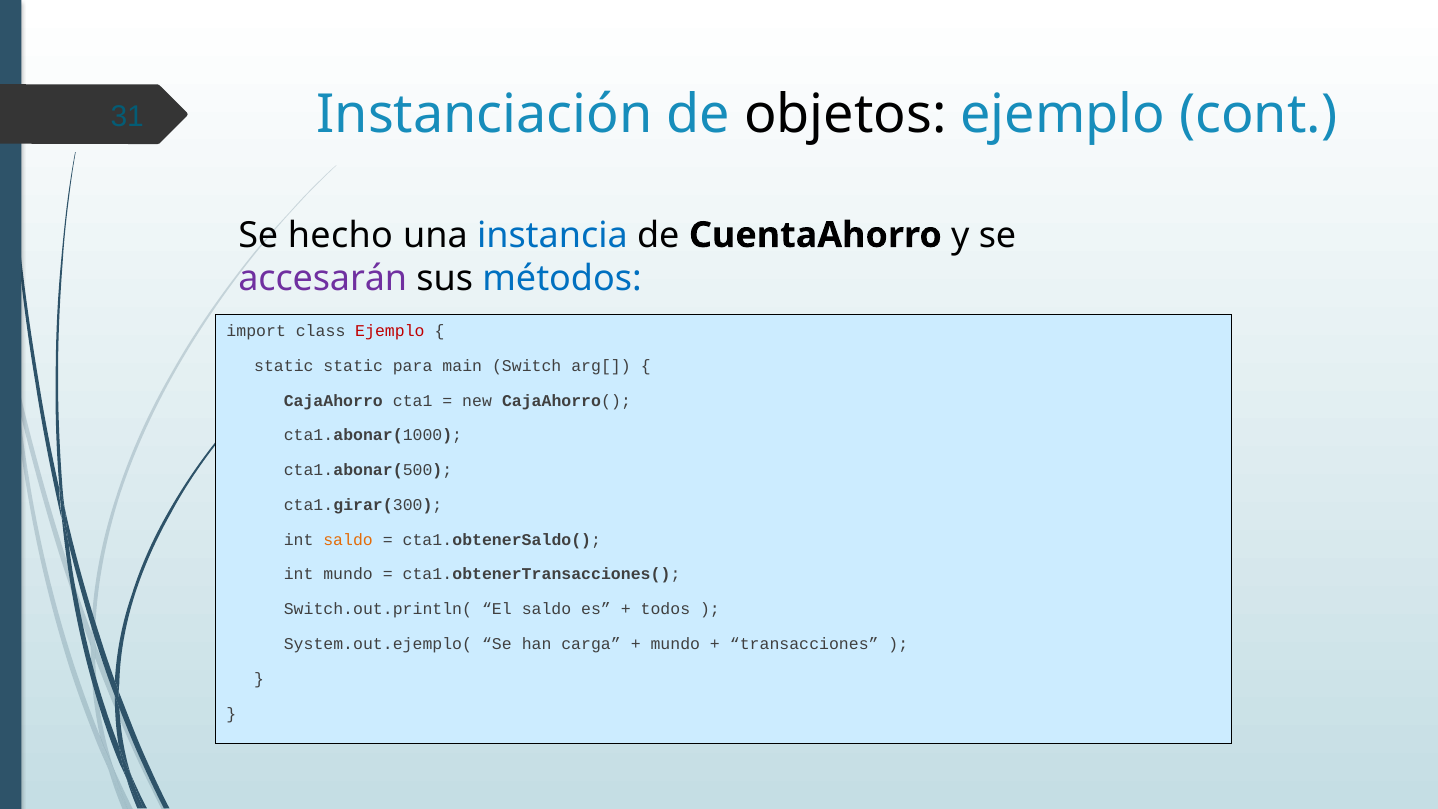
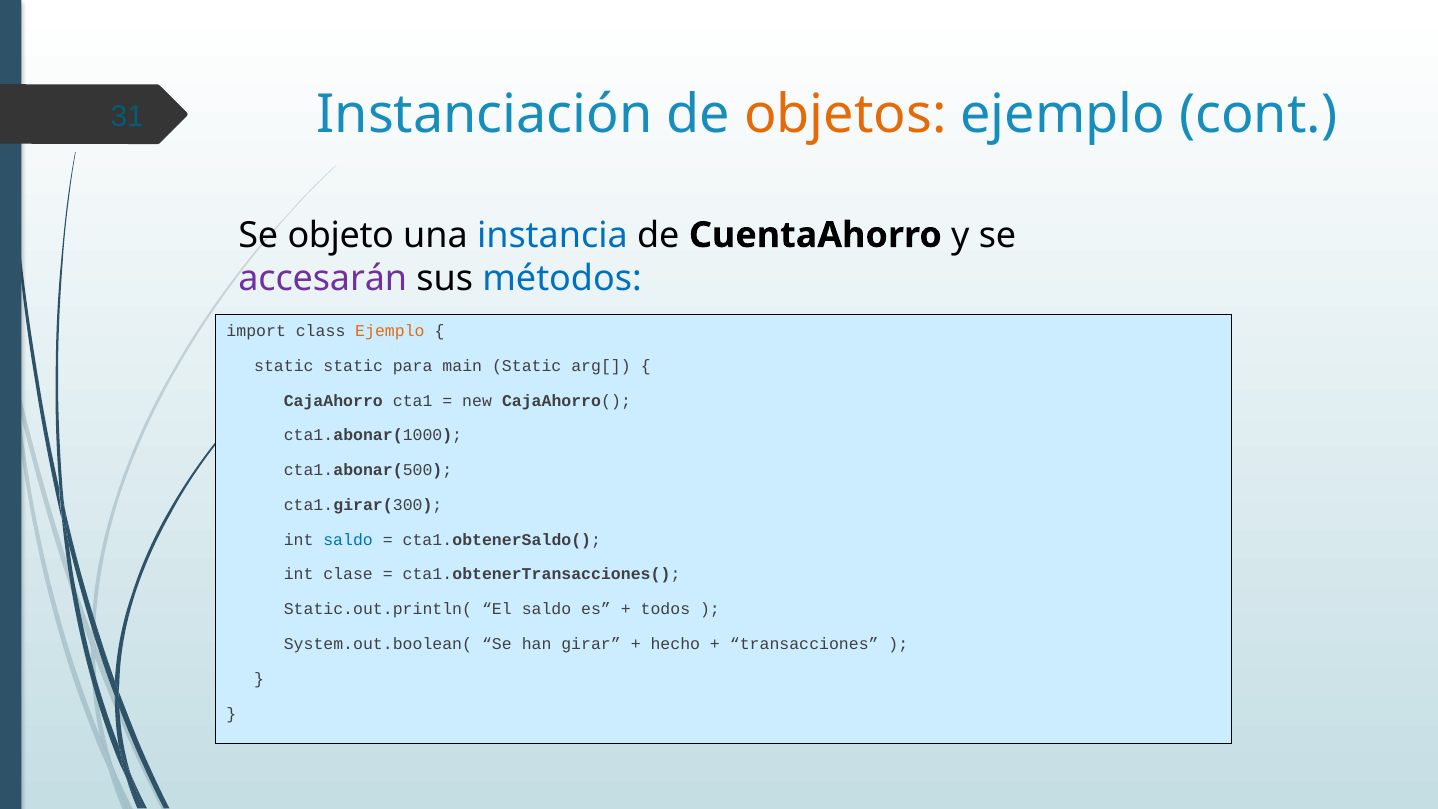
objetos colour: black -> orange
hecho: hecho -> objeto
Ejemplo at (390, 331) colour: red -> orange
main Switch: Switch -> Static
saldo at (348, 540) colour: orange -> blue
int mundo: mundo -> clase
Switch.out.println(: Switch.out.println( -> Static.out.println(
System.out.ejemplo(: System.out.ejemplo( -> System.out.boolean(
carga: carga -> girar
mundo at (675, 644): mundo -> hecho
